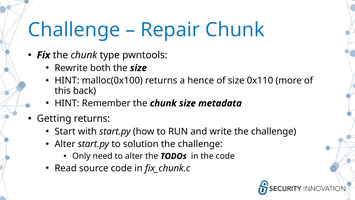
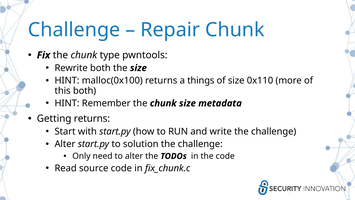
hence: hence -> things
this back: back -> both
